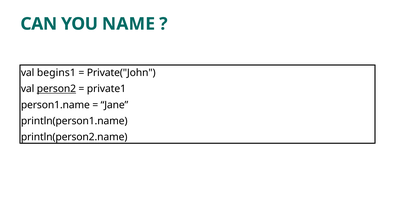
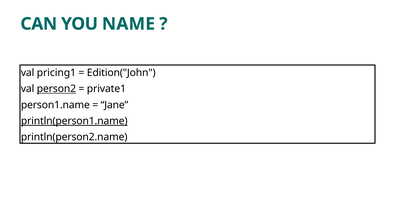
begins1: begins1 -> pricing1
Private("John: Private("John -> Edition("John
println(person1.name underline: none -> present
